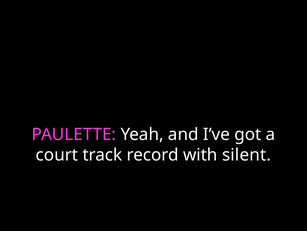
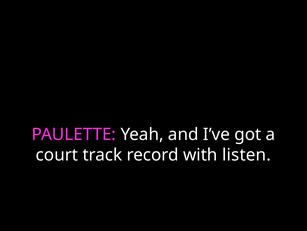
silent: silent -> listen
